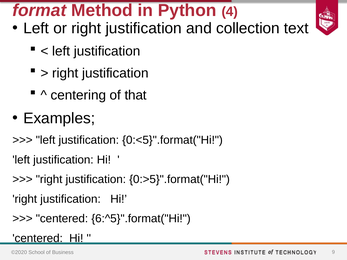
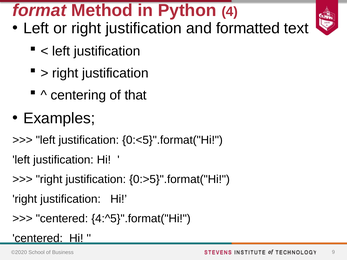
collection: collection -> formatted
6:^5}".format("Hi: 6:^5}".format("Hi -> 4:^5}".format("Hi
